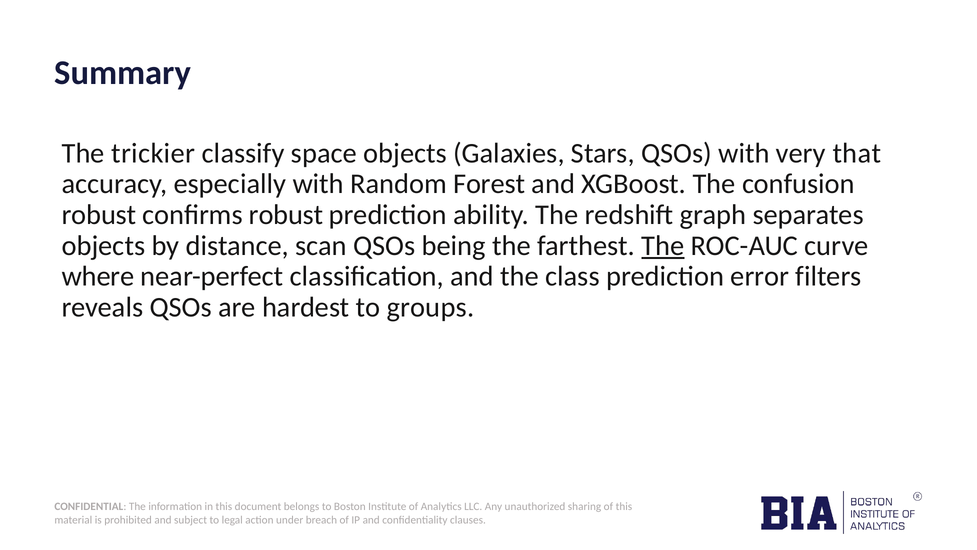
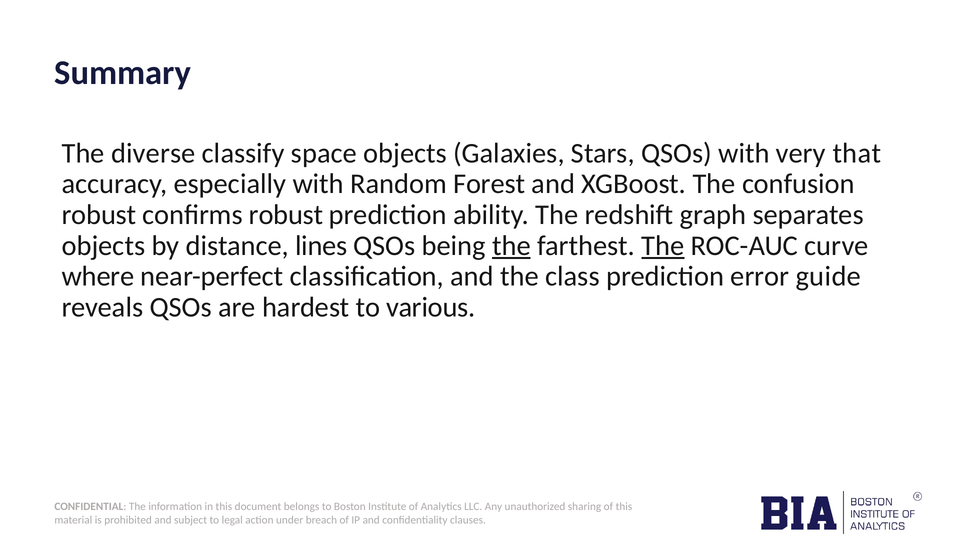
trickier: trickier -> diverse
scan: scan -> lines
the at (511, 245) underline: none -> present
filters: filters -> guide
groups: groups -> various
